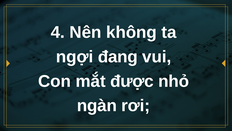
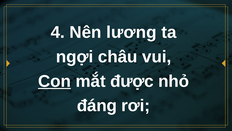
không: không -> lương
đang: đang -> châu
Con underline: none -> present
ngàn: ngàn -> đáng
